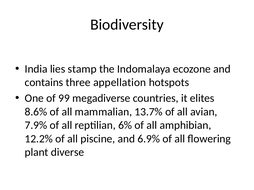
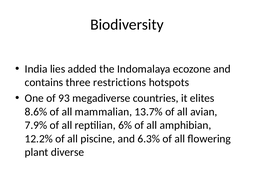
stamp: stamp -> added
appellation: appellation -> restrictions
99: 99 -> 93
6.9%: 6.9% -> 6.3%
